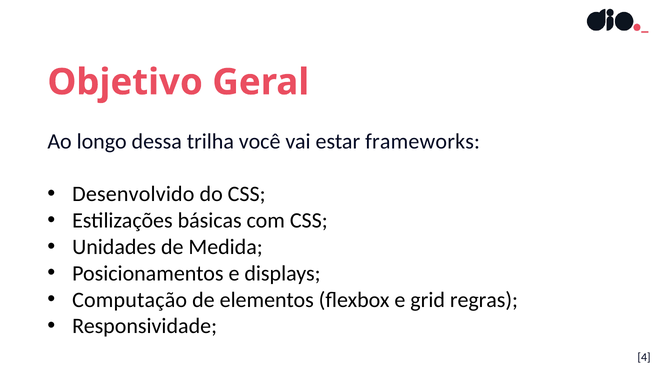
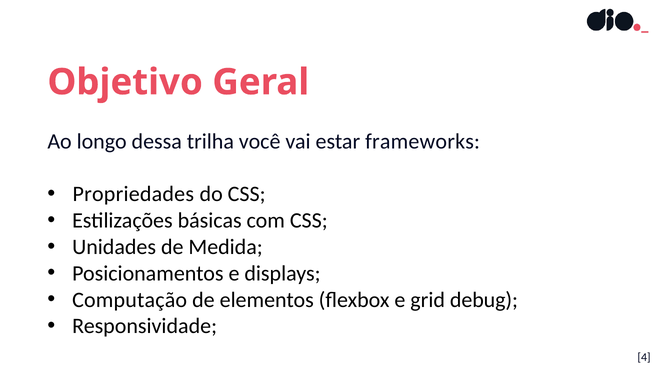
Desenvolvido: Desenvolvido -> Propriedades
regras: regras -> debug
